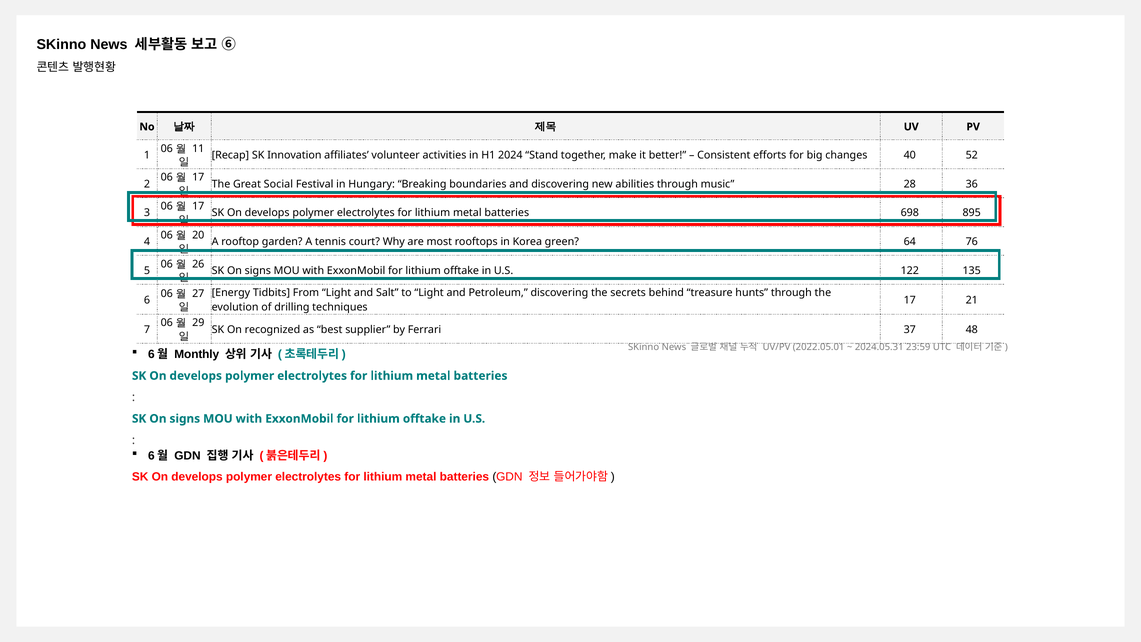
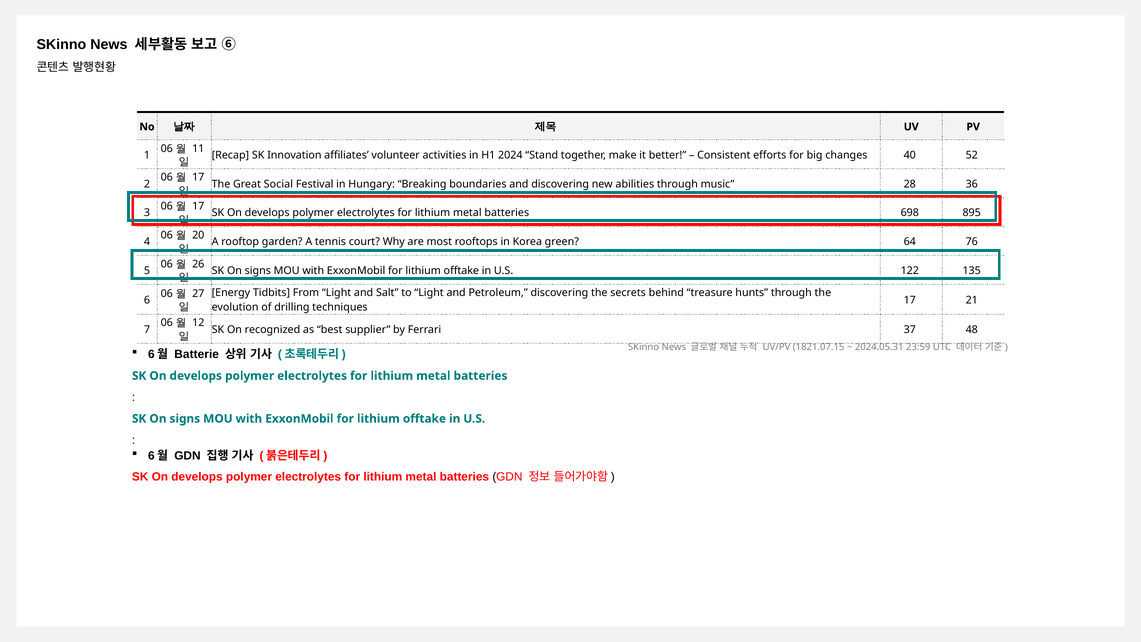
29: 29 -> 12
2022.05.01: 2022.05.01 -> 1821.07.15
Monthly: Monthly -> Batterie
